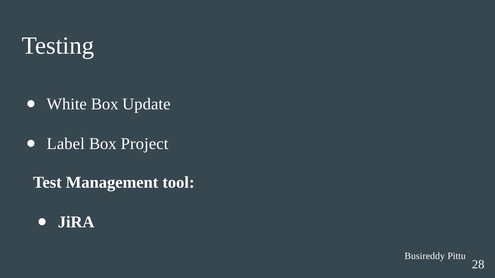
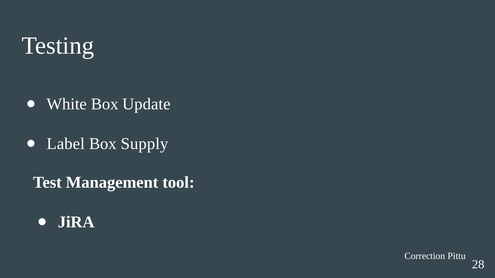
Project: Project -> Supply
Busireddy: Busireddy -> Correction
